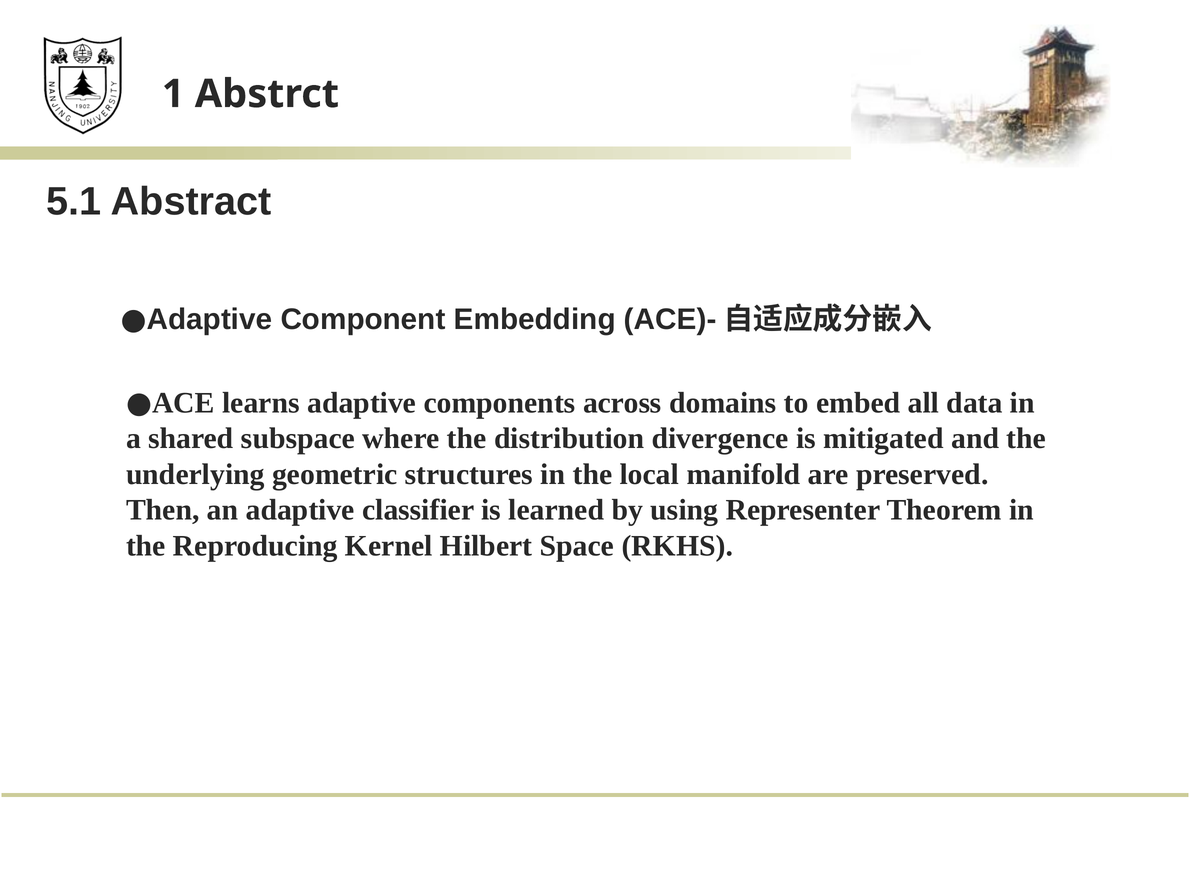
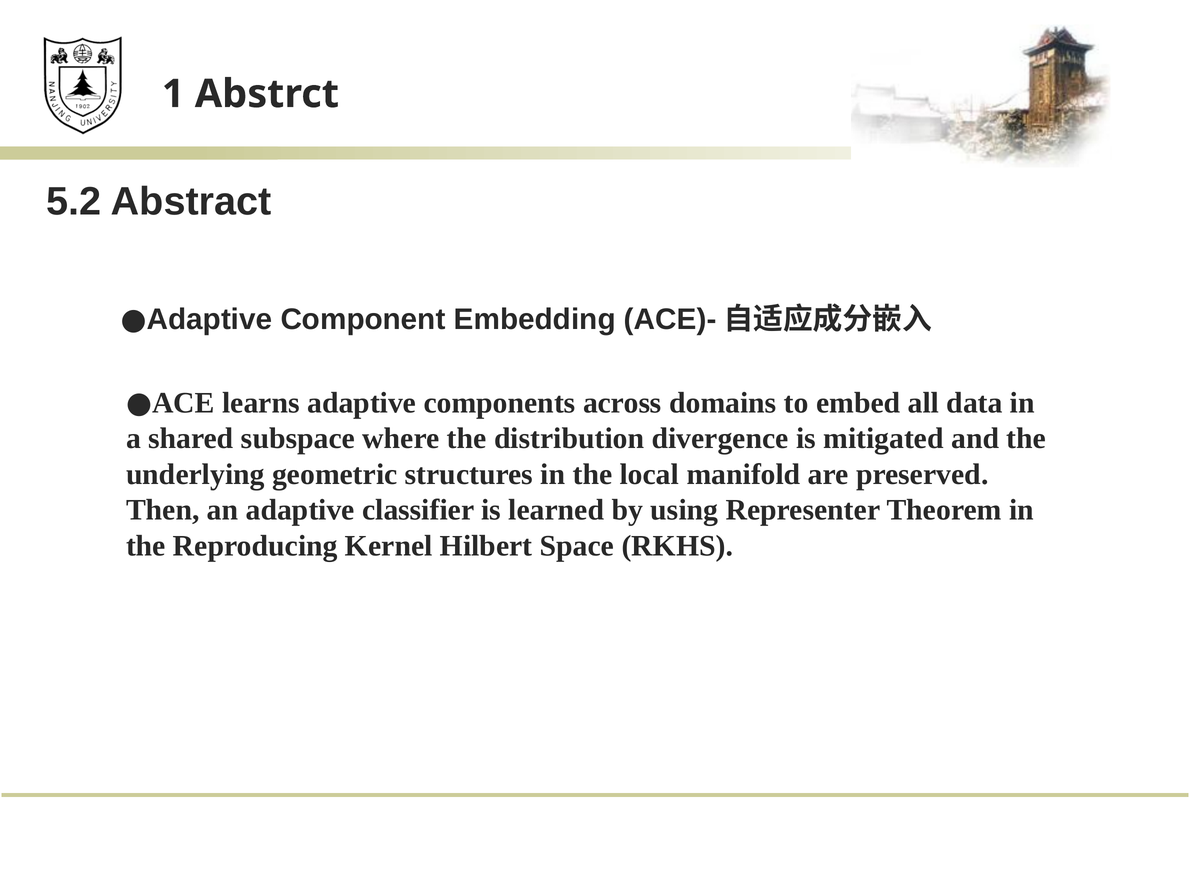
5.1: 5.1 -> 5.2
